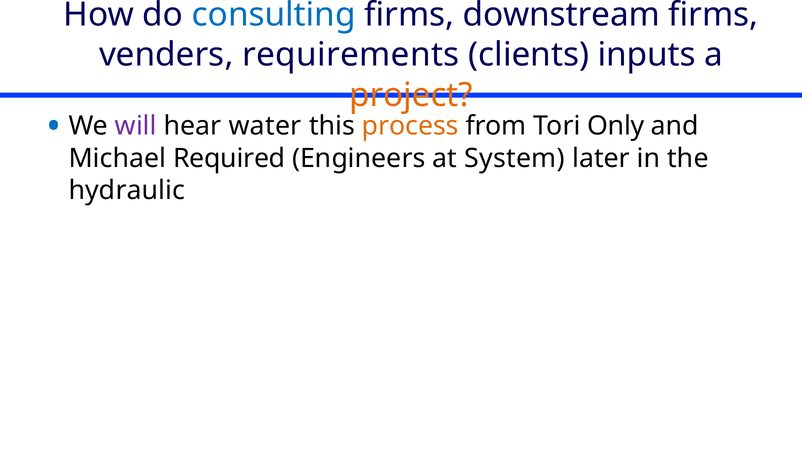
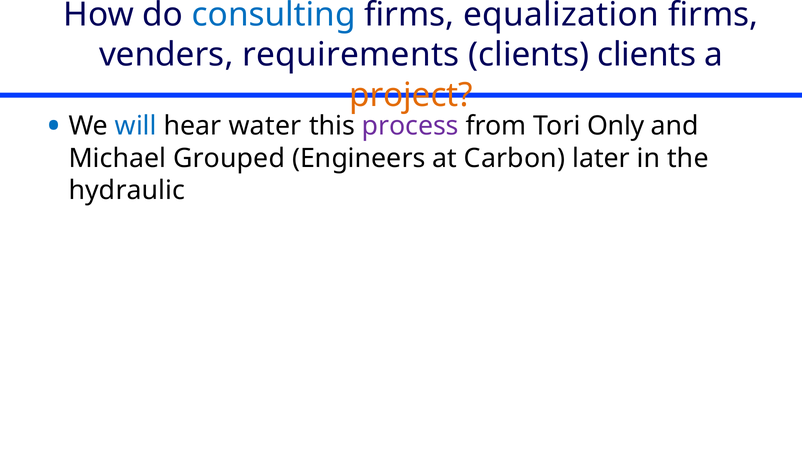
downstream: downstream -> equalization
clients inputs: inputs -> clients
will colour: purple -> blue
process colour: orange -> purple
Required: Required -> Grouped
System: System -> Carbon
